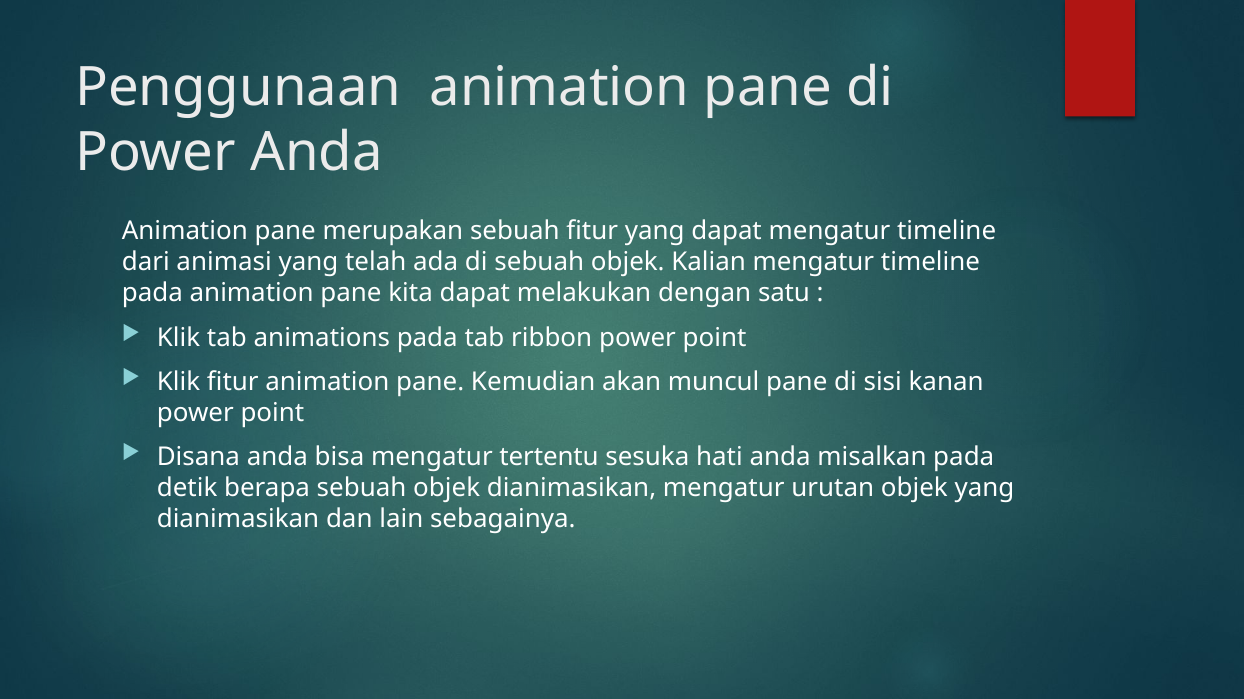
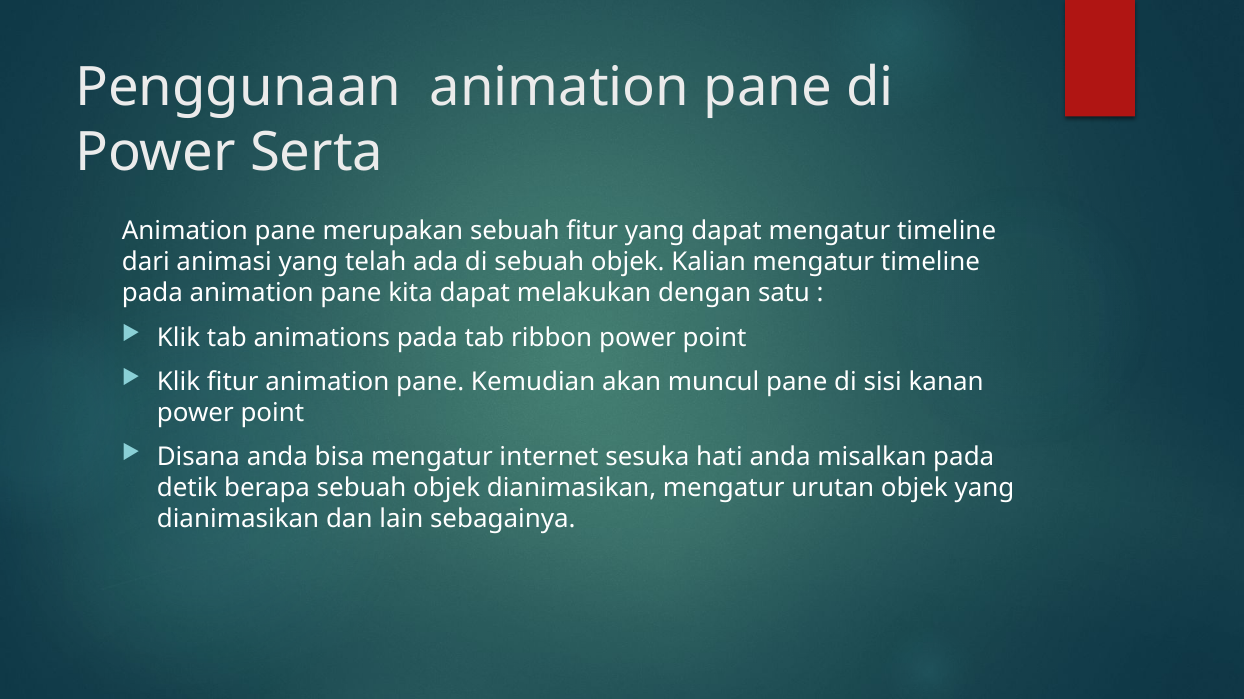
Power Anda: Anda -> Serta
tertentu: tertentu -> internet
